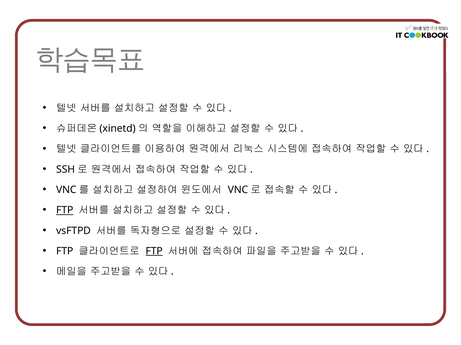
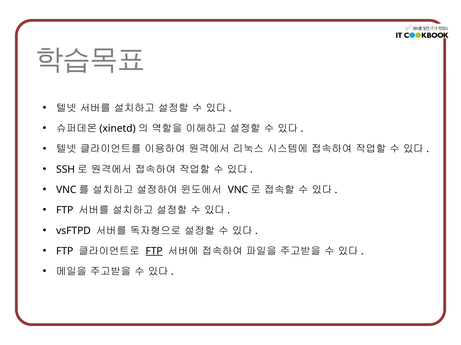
FTP at (65, 211) underline: present -> none
